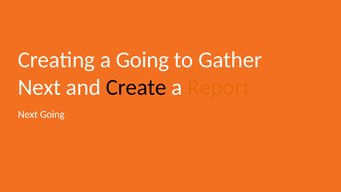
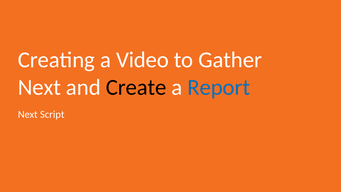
a Going: Going -> Video
Report colour: orange -> blue
Next Going: Going -> Script
